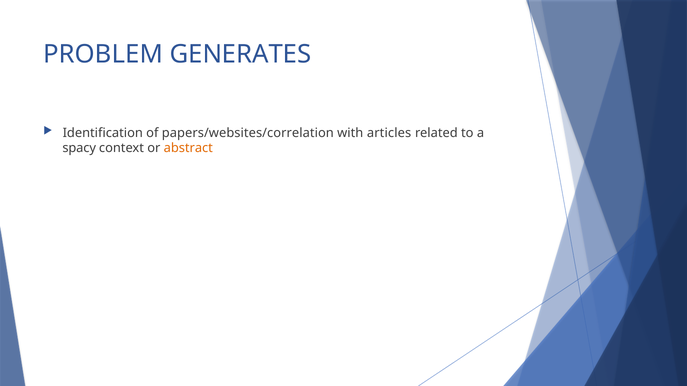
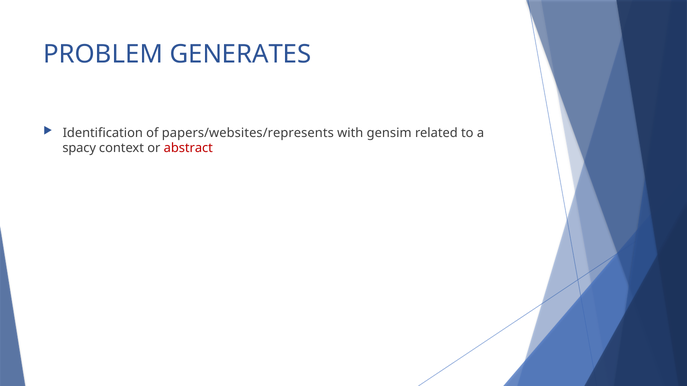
papers/websites/correlation: papers/websites/correlation -> papers/websites/represents
articles: articles -> gensim
abstract colour: orange -> red
